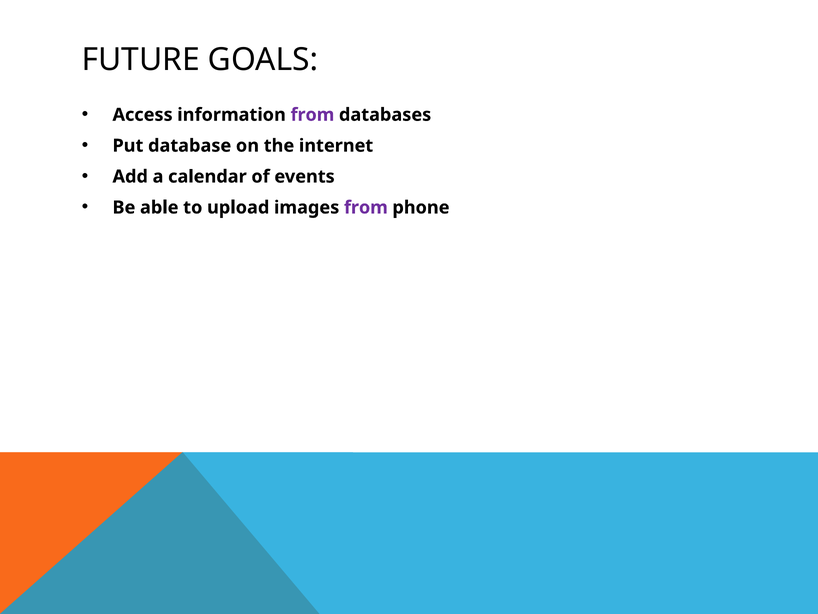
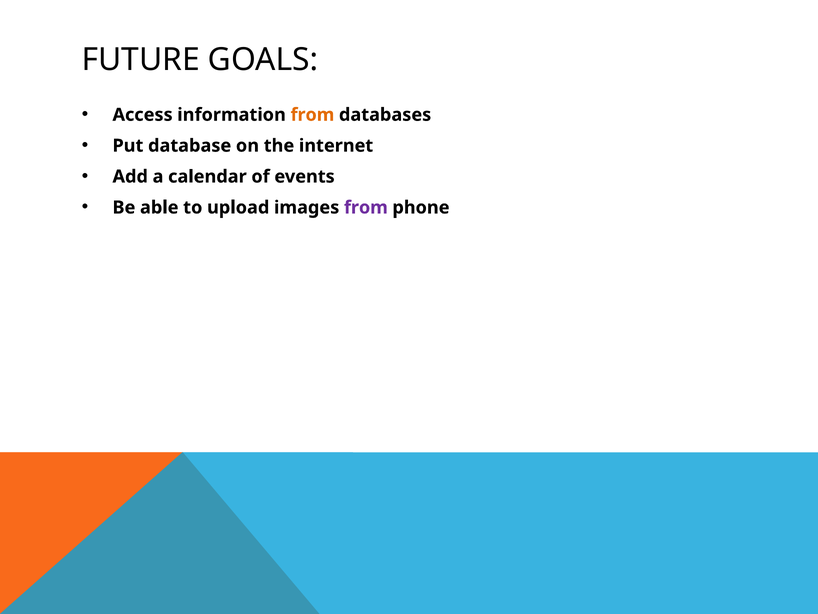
from at (312, 115) colour: purple -> orange
